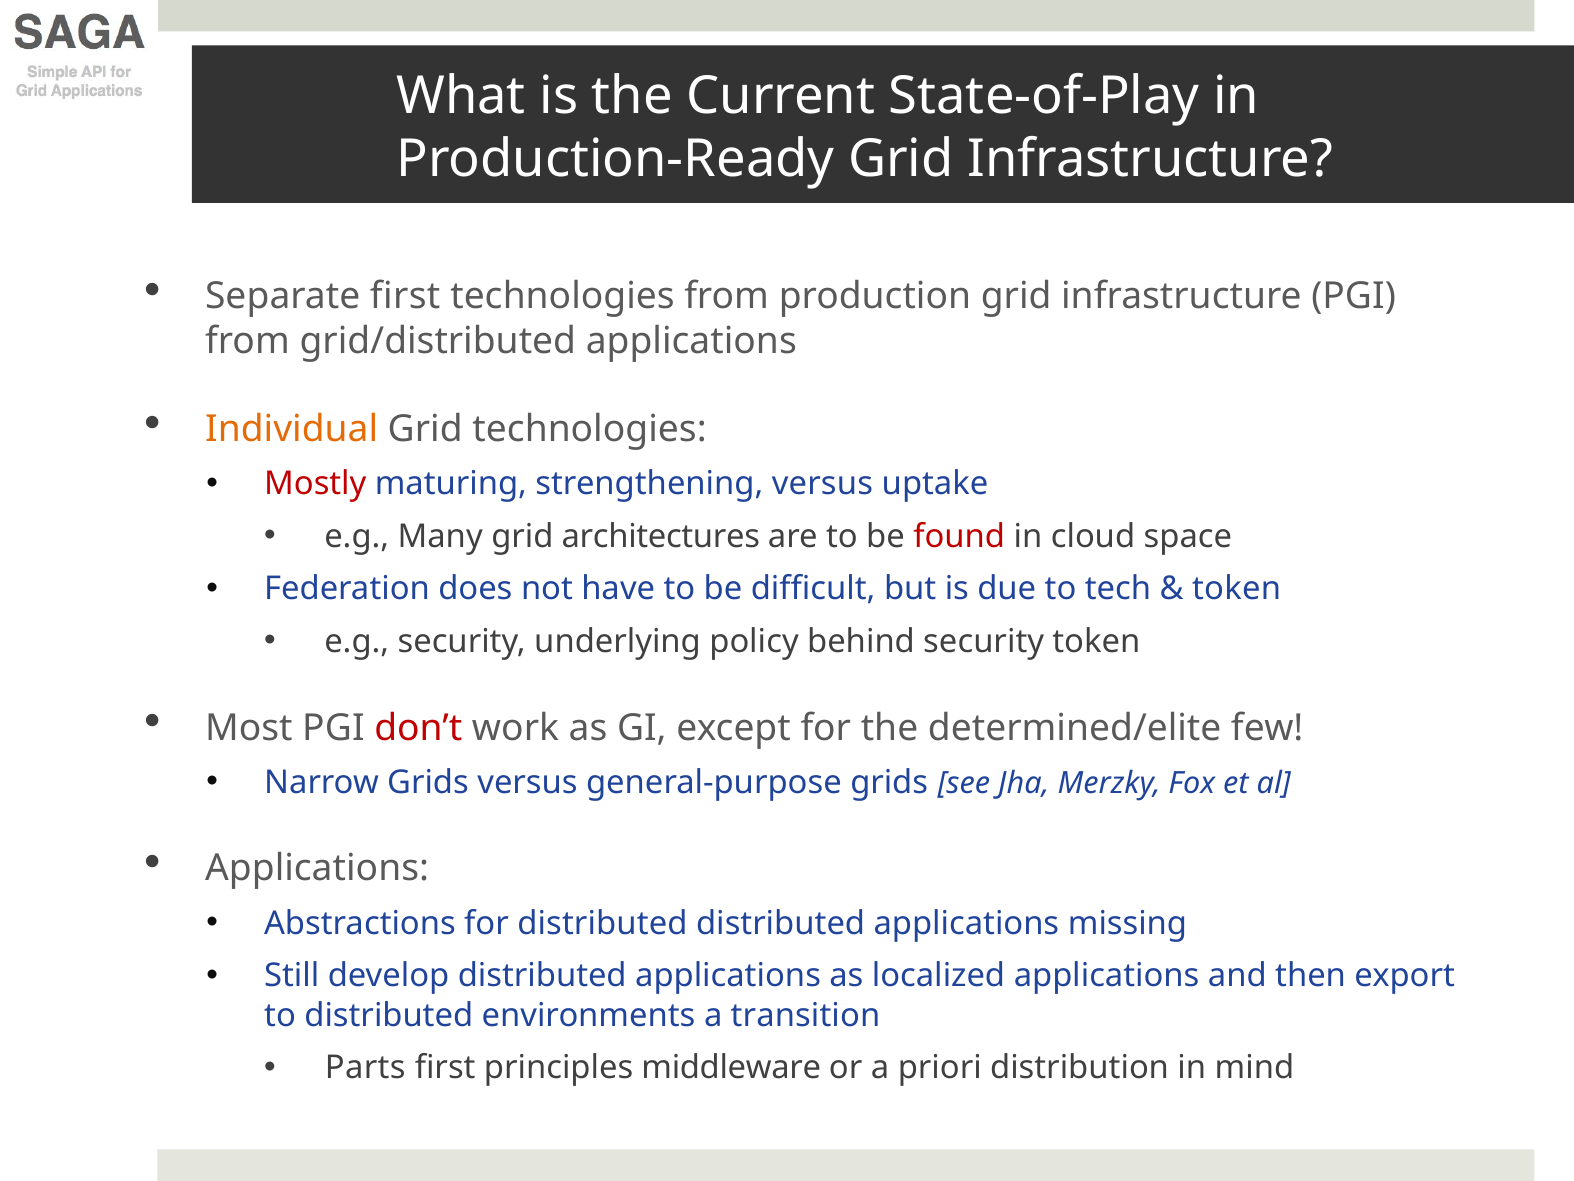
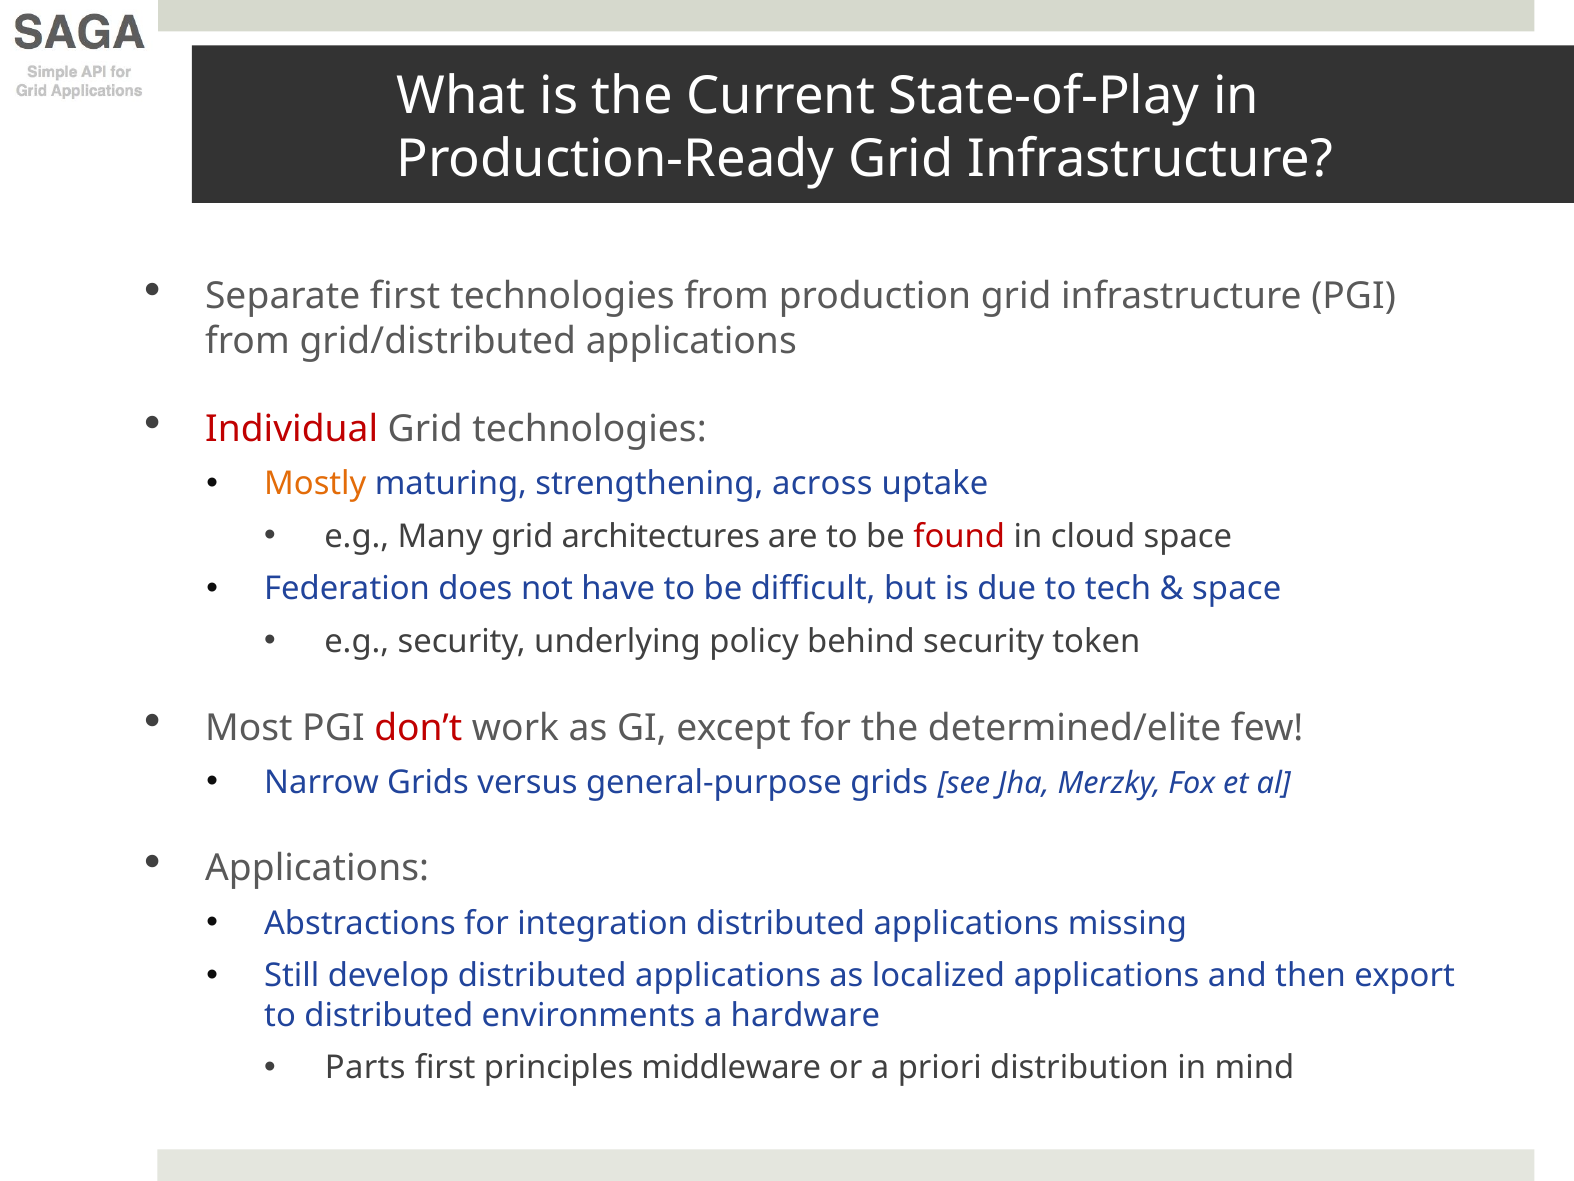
Individual colour: orange -> red
Mostly colour: red -> orange
strengthening versus: versus -> across
token at (1237, 589): token -> space
for distributed: distributed -> integration
transition: transition -> hardware
